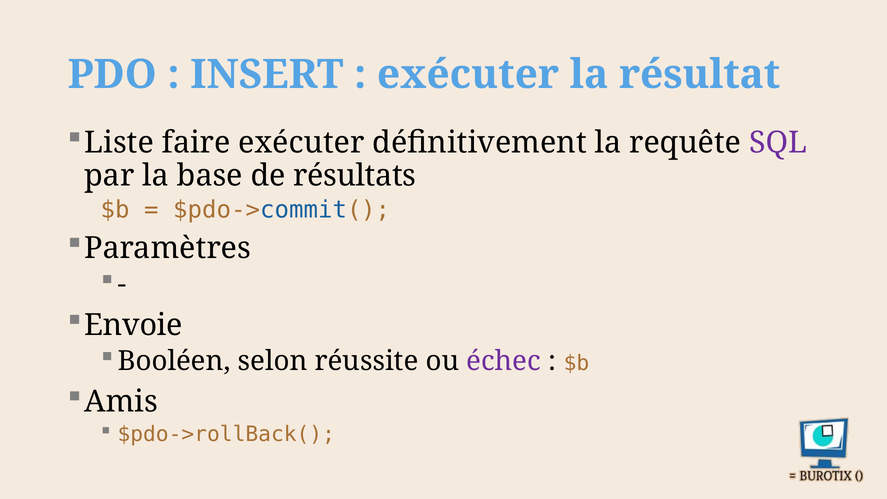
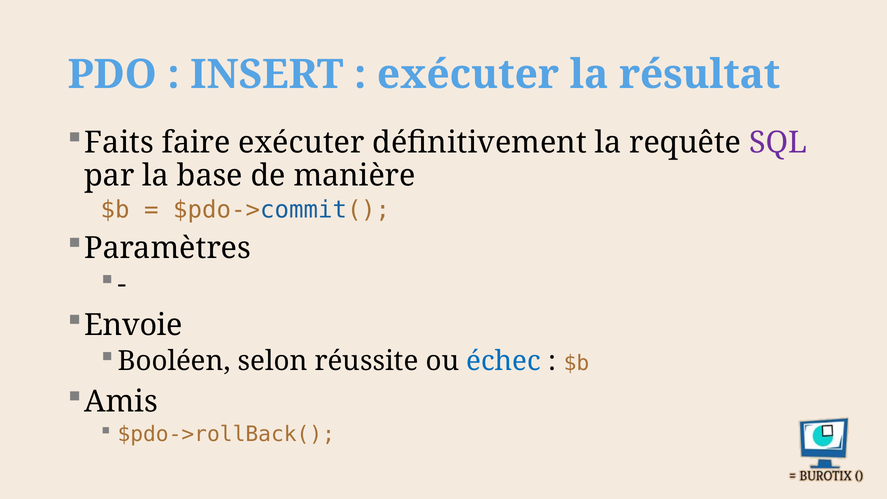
Liste: Liste -> Faits
résultats: résultats -> manière
échec colour: purple -> blue
